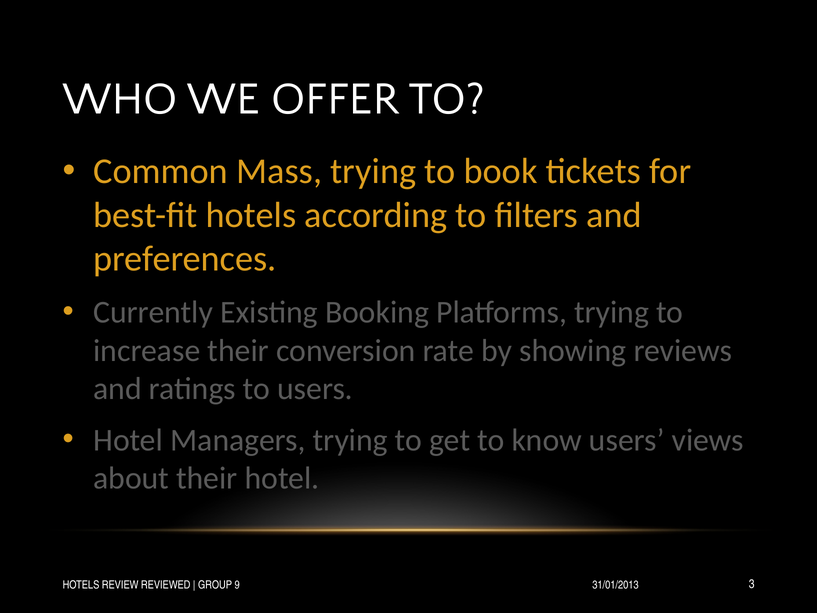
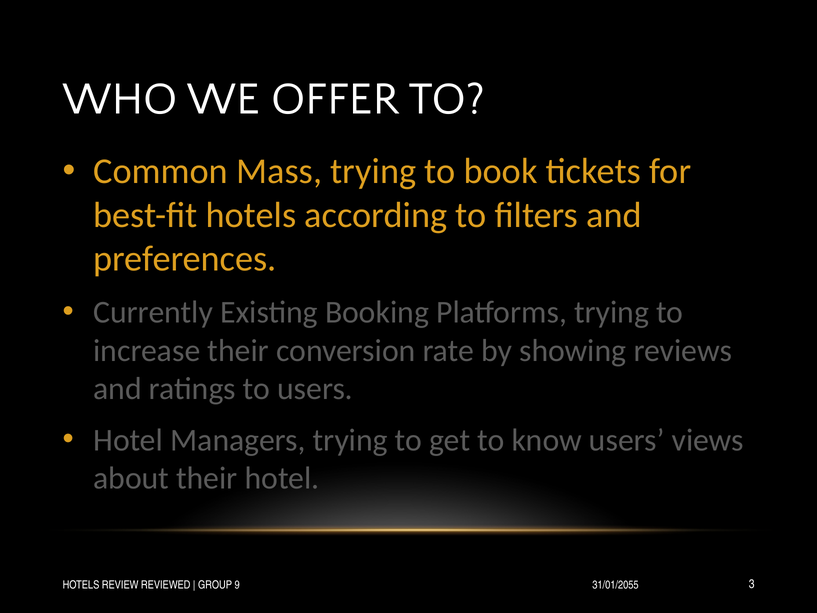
31/01/2013: 31/01/2013 -> 31/01/2055
